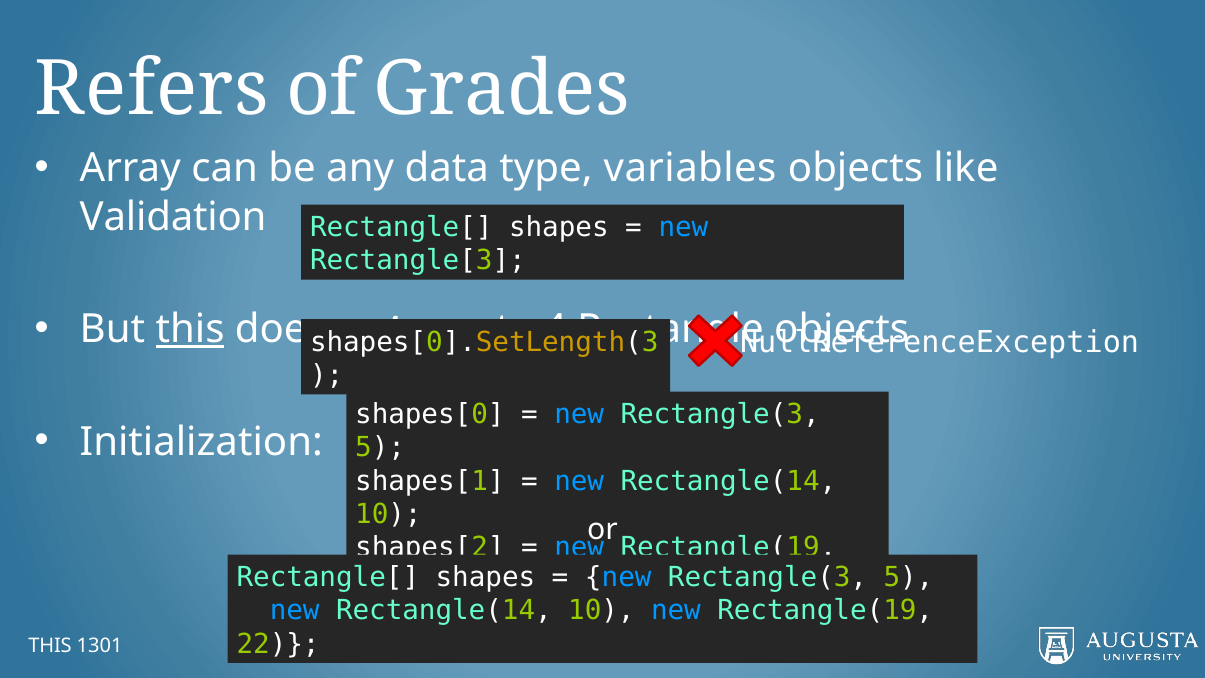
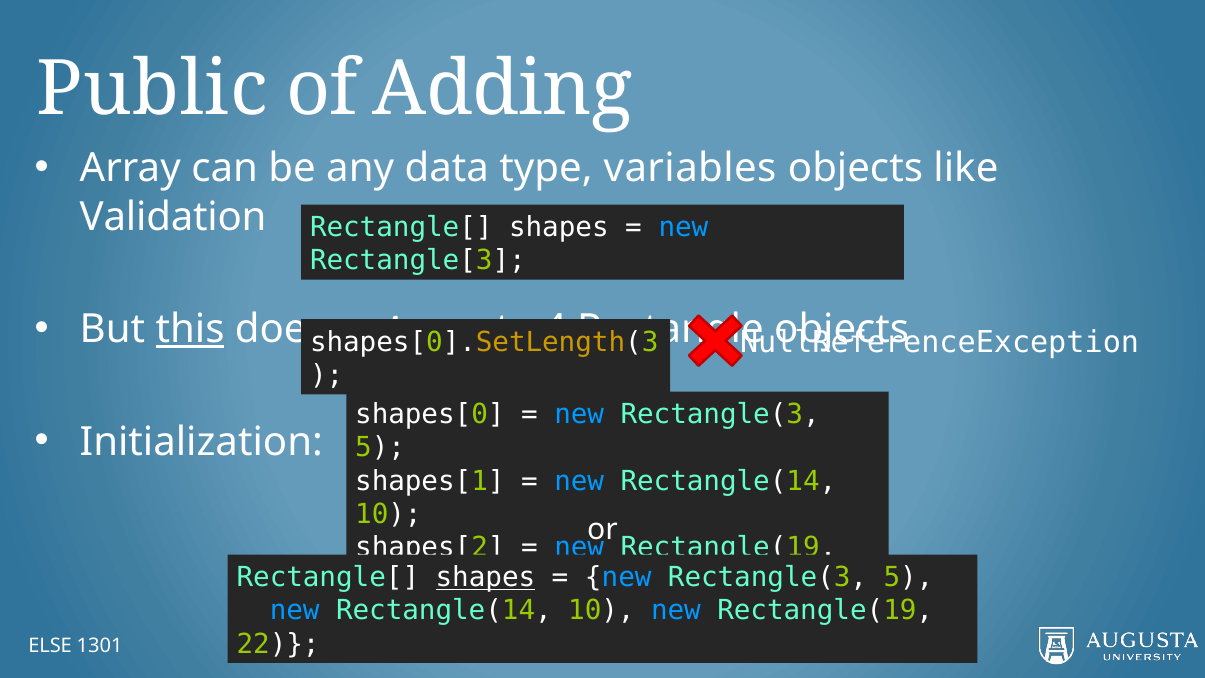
Refers: Refers -> Public
Grades: Grades -> Adding
shapes at (485, 578) underline: none -> present
THIS at (50, 646): THIS -> ELSE
